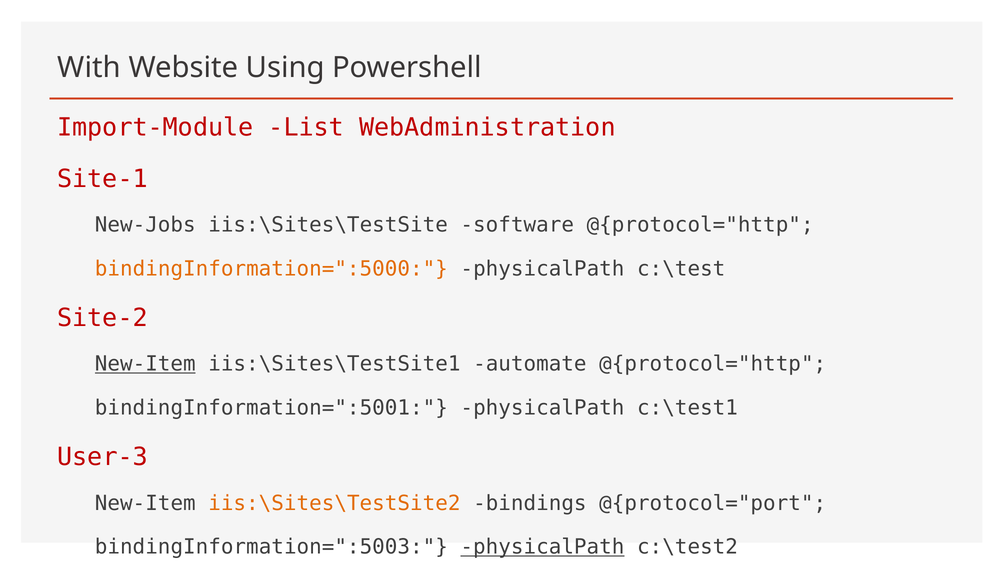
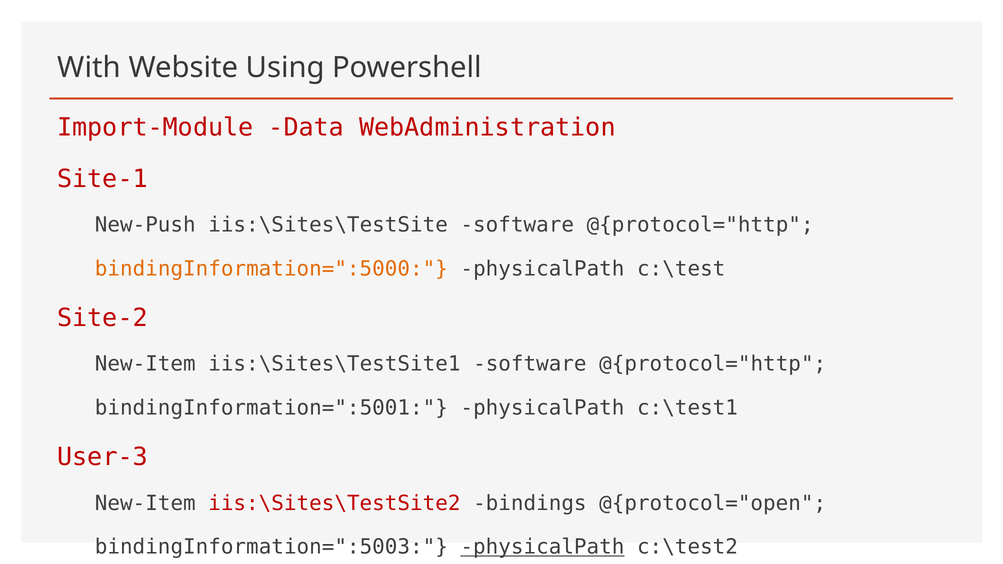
List: List -> Data
New-Jobs: New-Jobs -> New-Push
New-Item at (145, 364) underline: present -> none
iis:\Sites\TestSite1 automate: automate -> software
iis:\Sites\TestSite2 colour: orange -> red
@{protocol="port: @{protocol="port -> @{protocol="open
